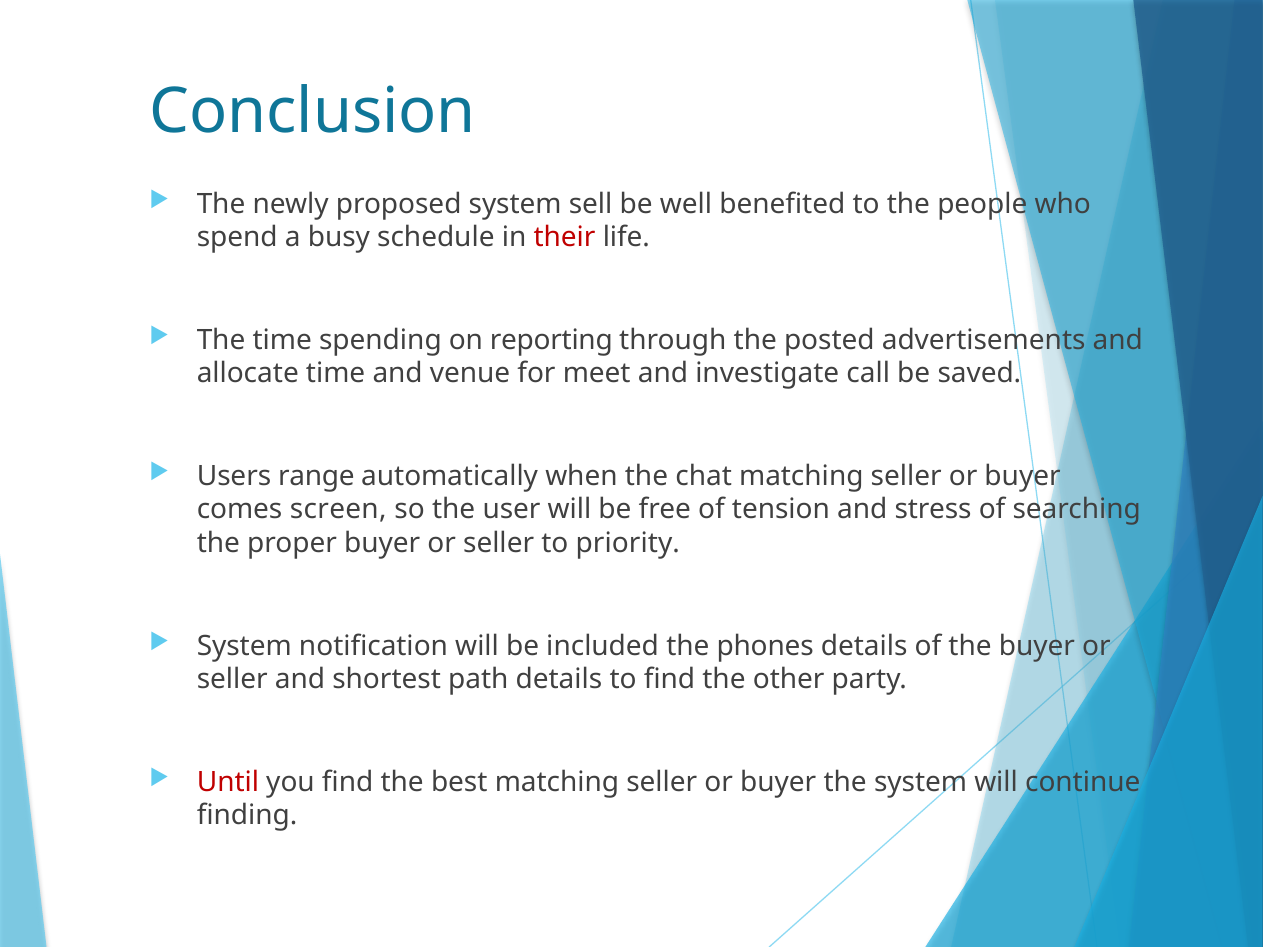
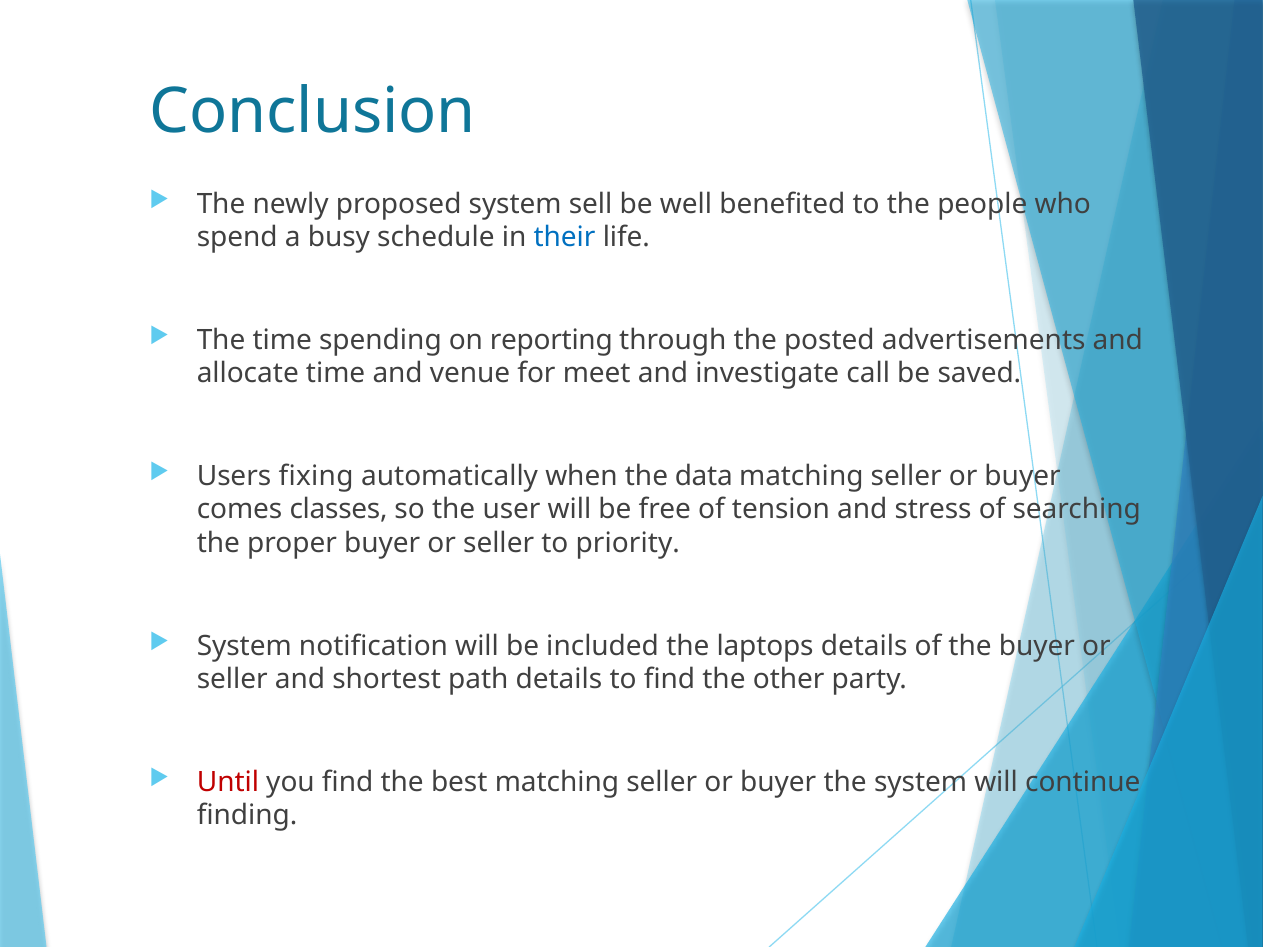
their colour: red -> blue
range: range -> fixing
chat: chat -> data
screen: screen -> classes
phones: phones -> laptops
